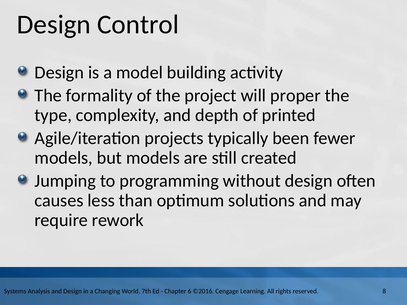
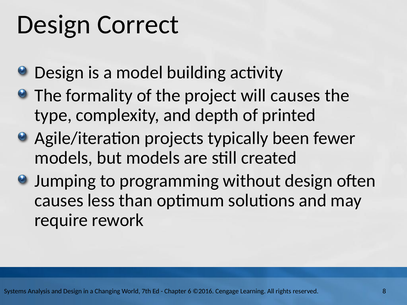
Control: Control -> Correct
will proper: proper -> causes
